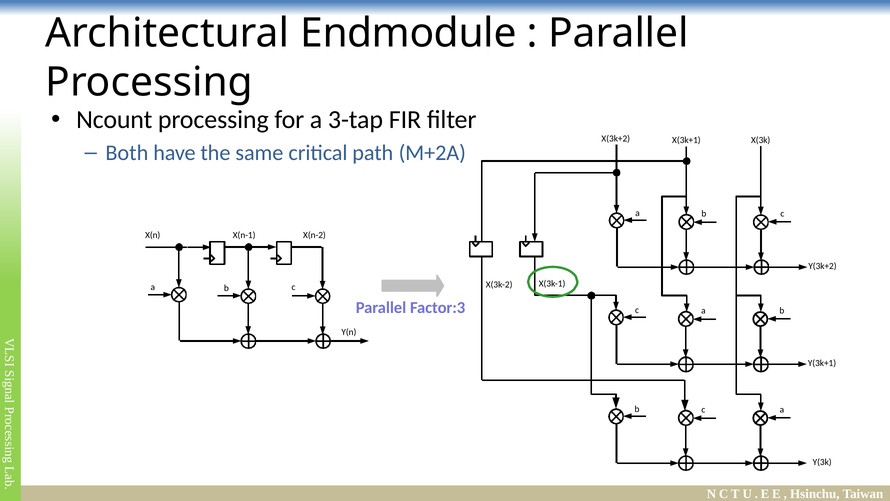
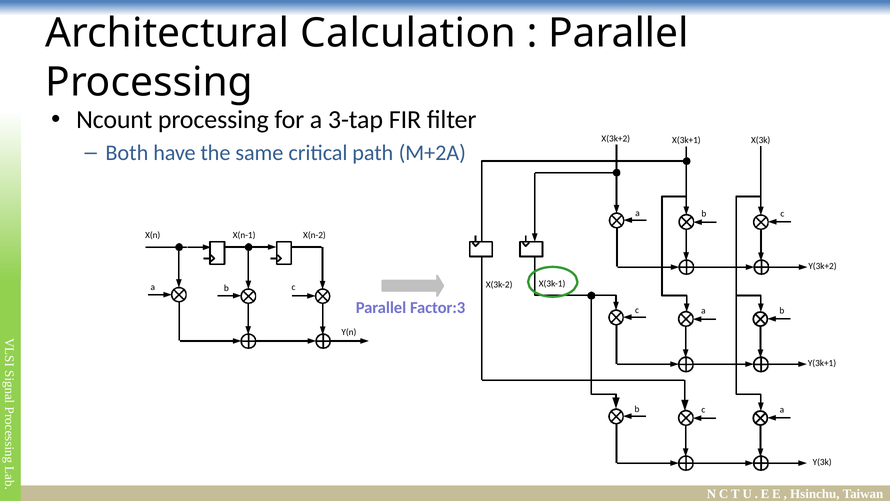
Endmodule: Endmodule -> Calculation
